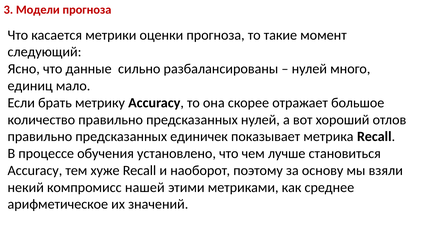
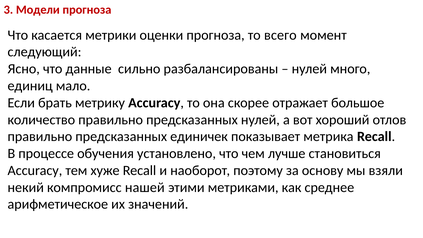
такие: такие -> всего
